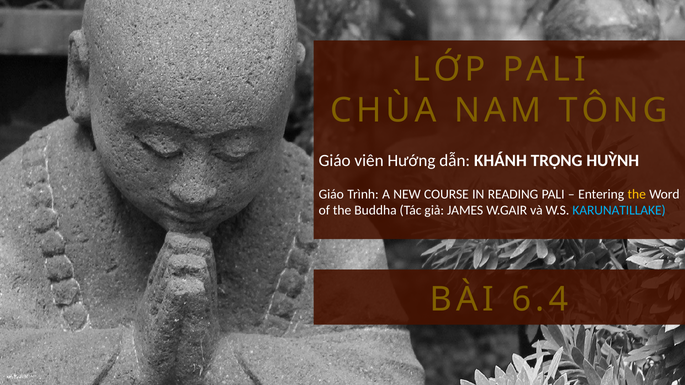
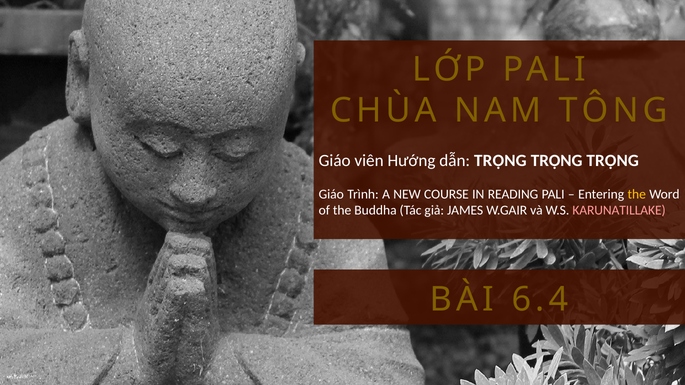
dẫn KHÁNH: KHÁNH -> TRỌNG
HUỲNH at (613, 161): HUỲNH -> TRỌNG
KARUNATILLAKE colour: light blue -> pink
